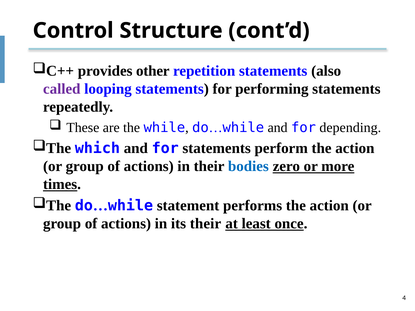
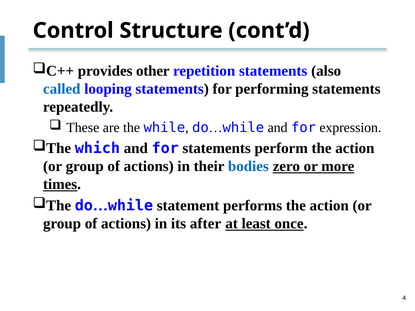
called colour: purple -> blue
depending: depending -> expression
its their: their -> after
